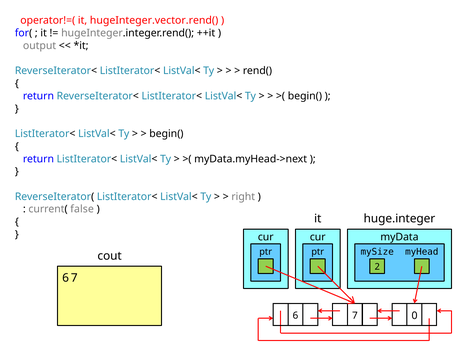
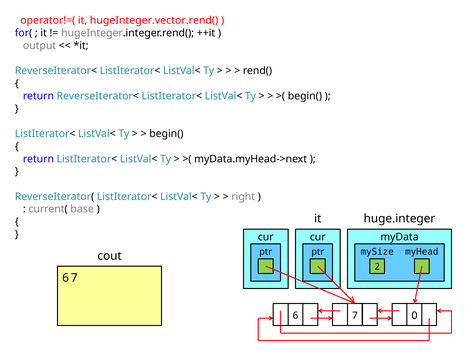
false: false -> base
